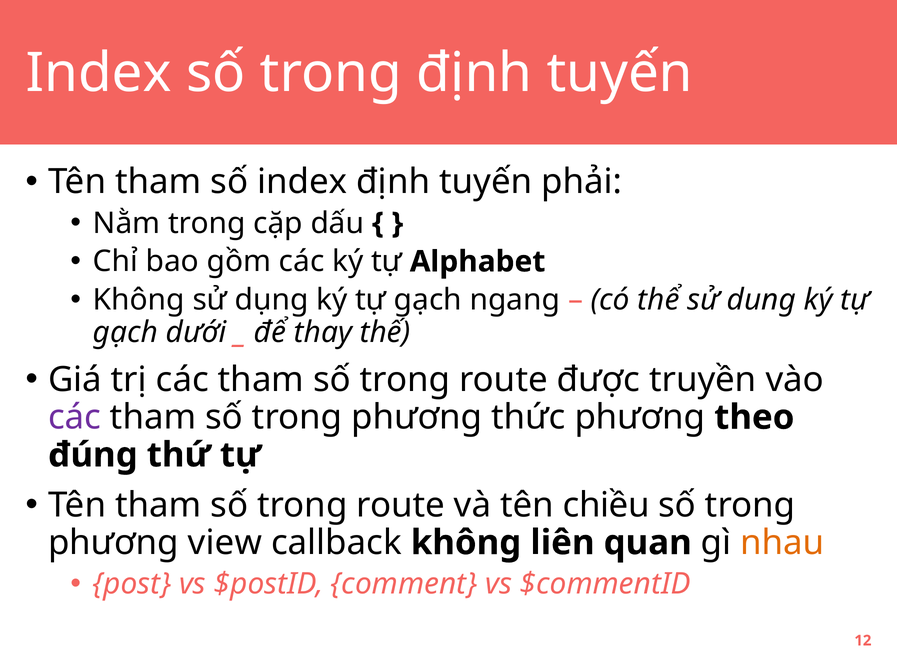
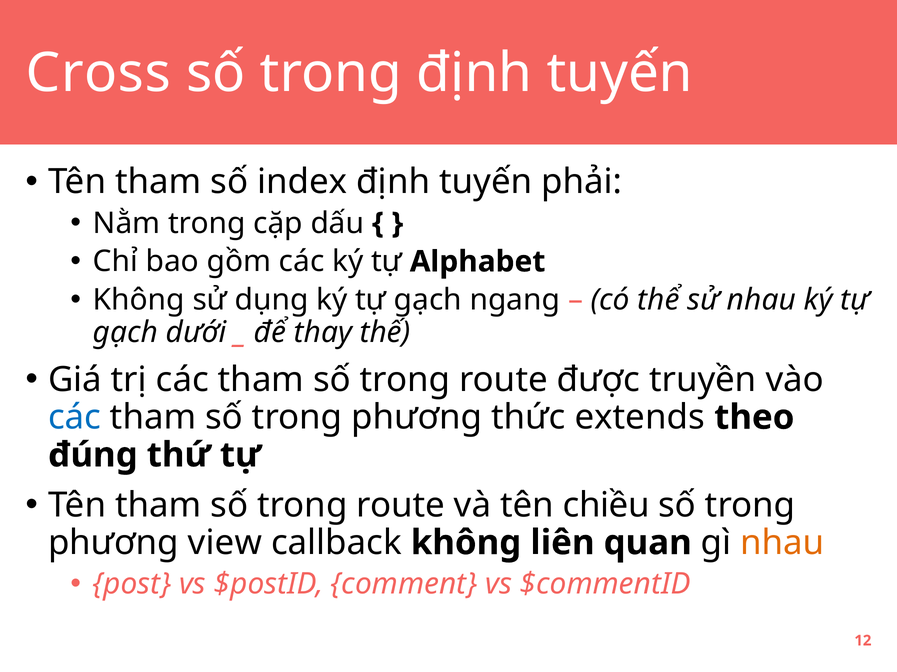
Index at (99, 73): Index -> Cross
sử dung: dung -> nhau
các at (75, 418) colour: purple -> blue
thức phương: phương -> extends
